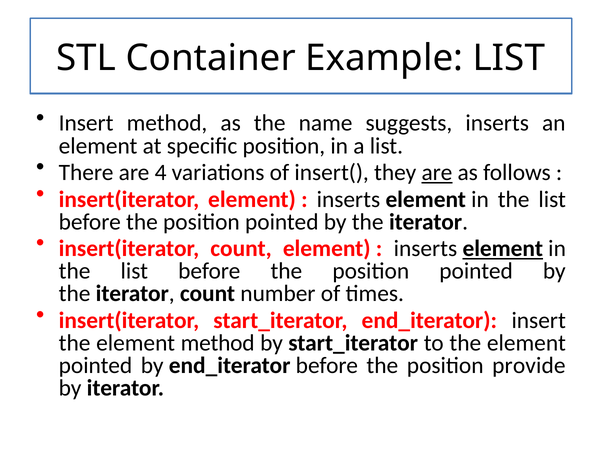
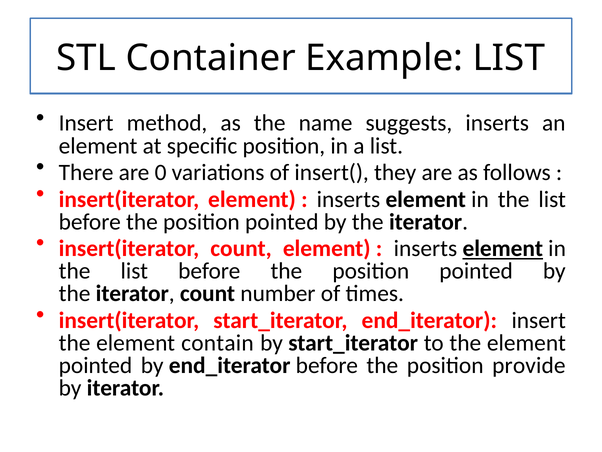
4: 4 -> 0
are at (437, 172) underline: present -> none
element method: method -> contain
